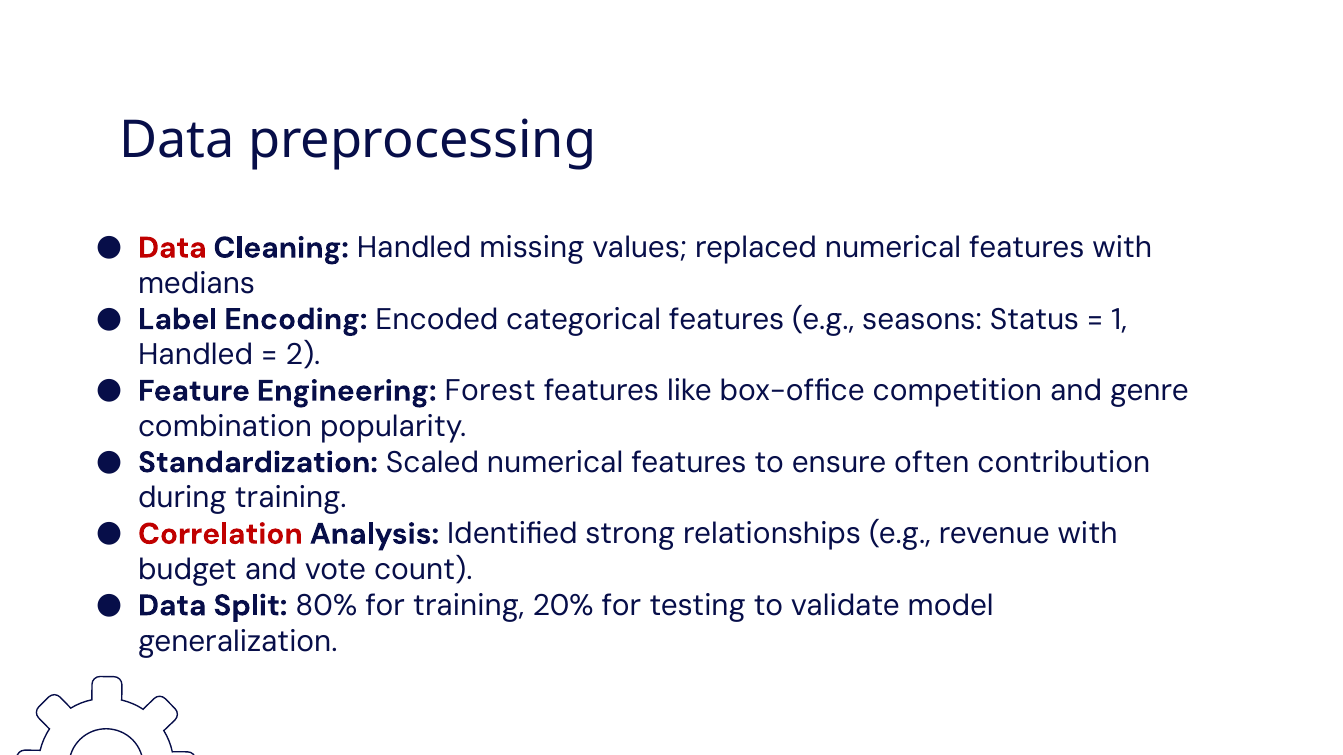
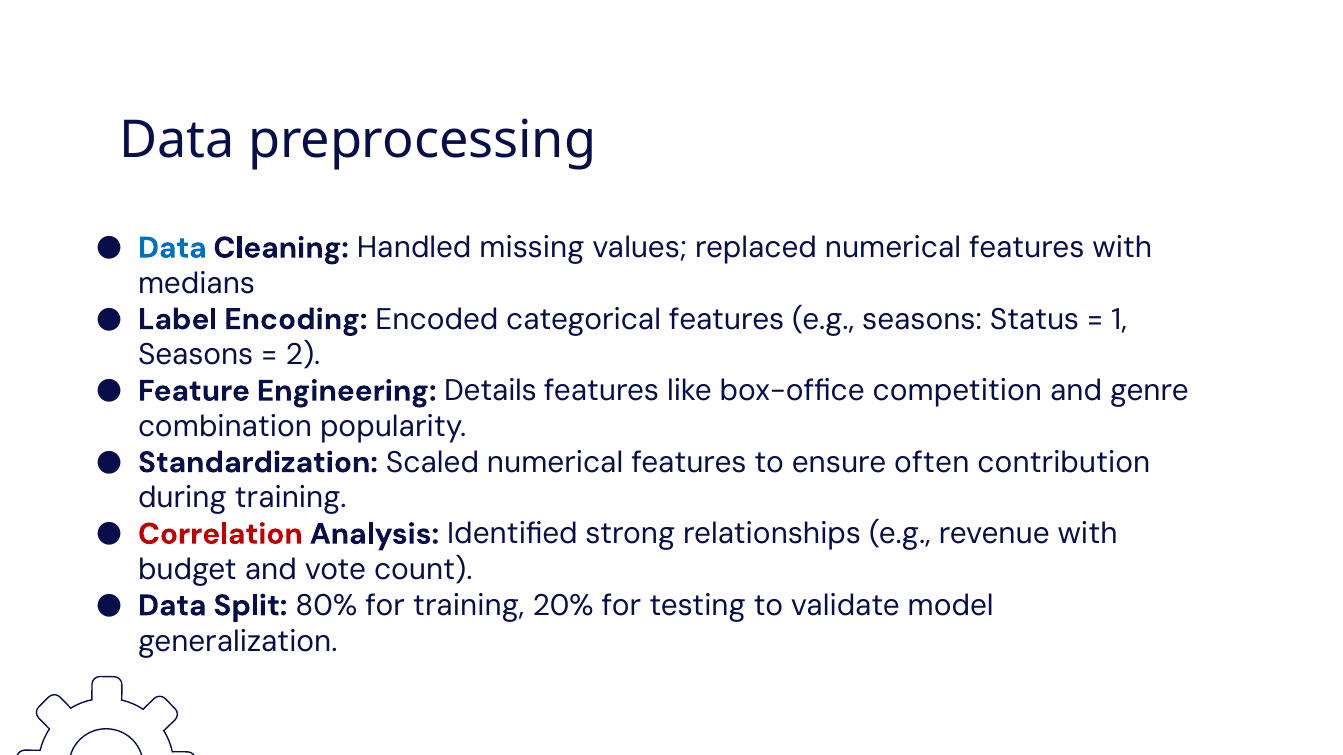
Data at (172, 248) colour: red -> blue
Handled at (196, 355): Handled -> Seasons
Forest: Forest -> Details
